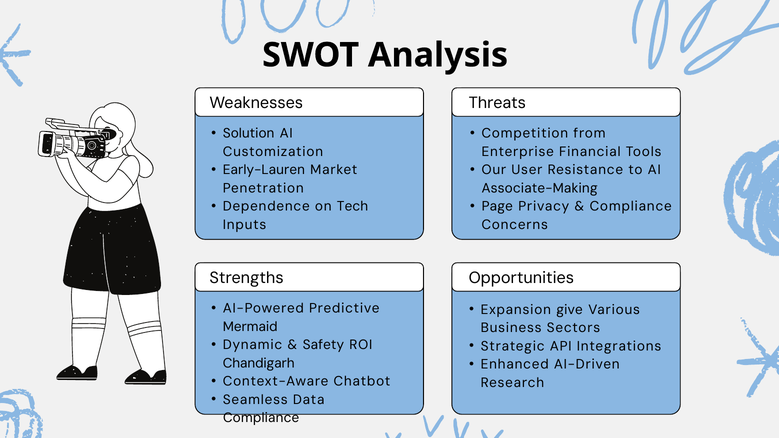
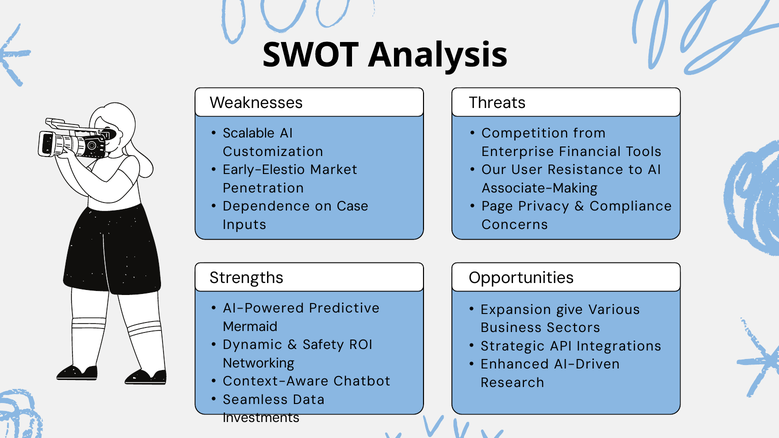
Solution: Solution -> Scalable
Early-Lauren: Early-Lauren -> Early-Elestio
Tech: Tech -> Case
Chandigarh: Chandigarh -> Networking
Compliance at (261, 418): Compliance -> Investments
